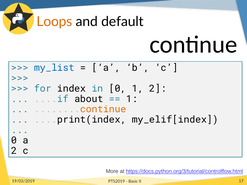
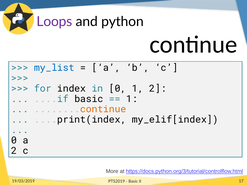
Loops colour: orange -> purple
default: default -> python
....if about: about -> basic
